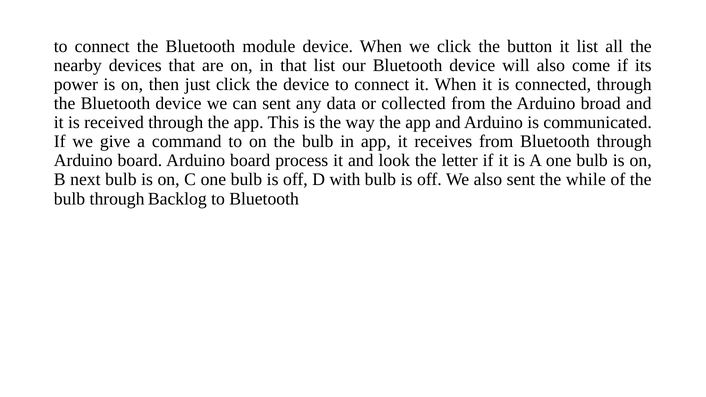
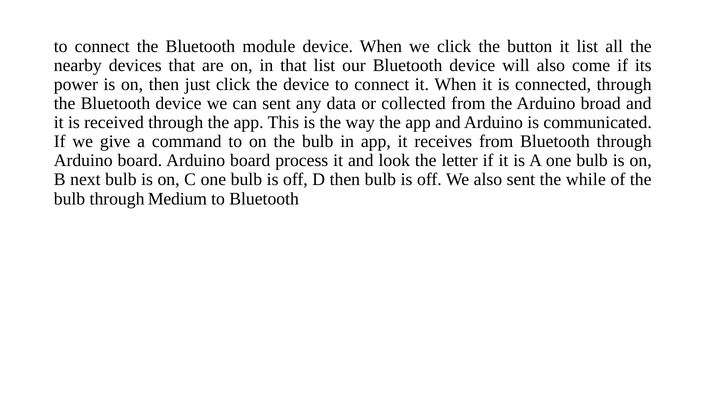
D with: with -> then
Backlog: Backlog -> Medium
